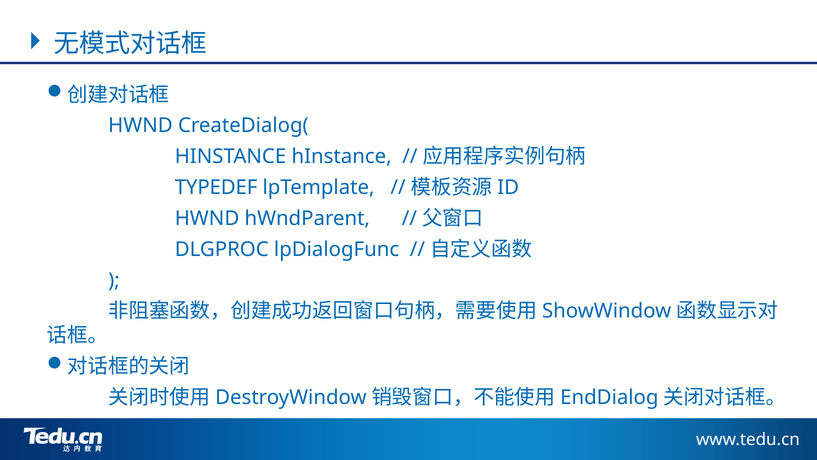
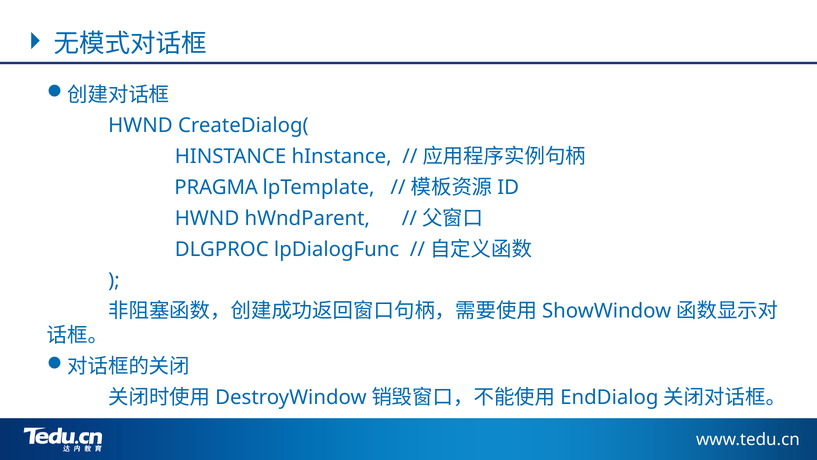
TYPEDEF: TYPEDEF -> PRAGMA
